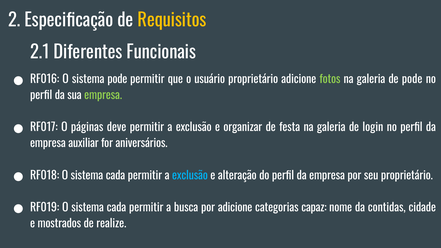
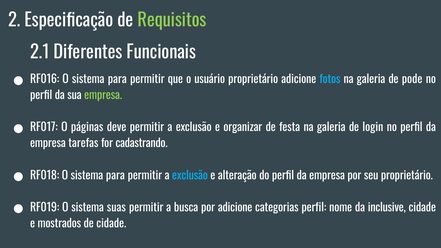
Requisitos colour: yellow -> light green
RF016 O sistema pode: pode -> para
fotos colour: light green -> light blue
auxiliar: auxiliar -> tarefas
aniversários: aniversários -> cadastrando
RF018 O sistema cada: cada -> para
RF019 O sistema cada: cada -> suas
categorias capaz: capaz -> perfil
contidas: contidas -> inclusive
de realize: realize -> cidade
